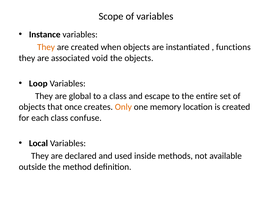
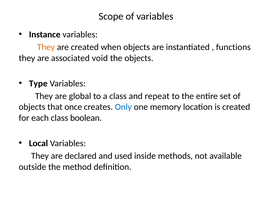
Loop: Loop -> Type
escape: escape -> repeat
Only colour: orange -> blue
confuse: confuse -> boolean
